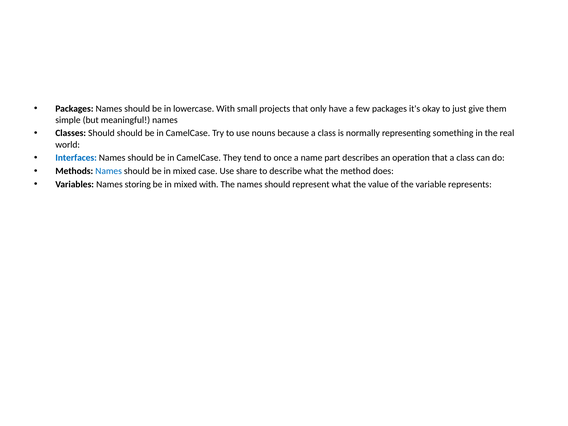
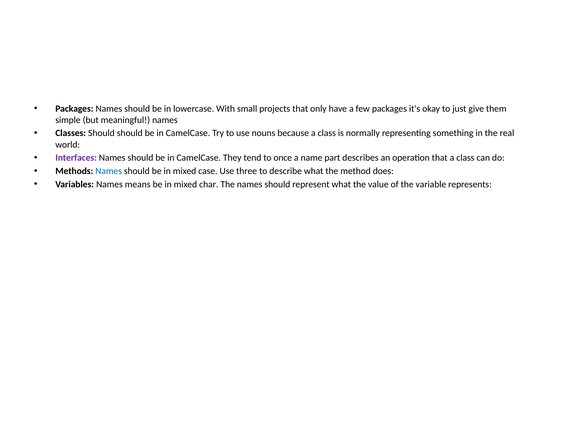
Interfaces colour: blue -> purple
share: share -> three
storing: storing -> means
mixed with: with -> char
